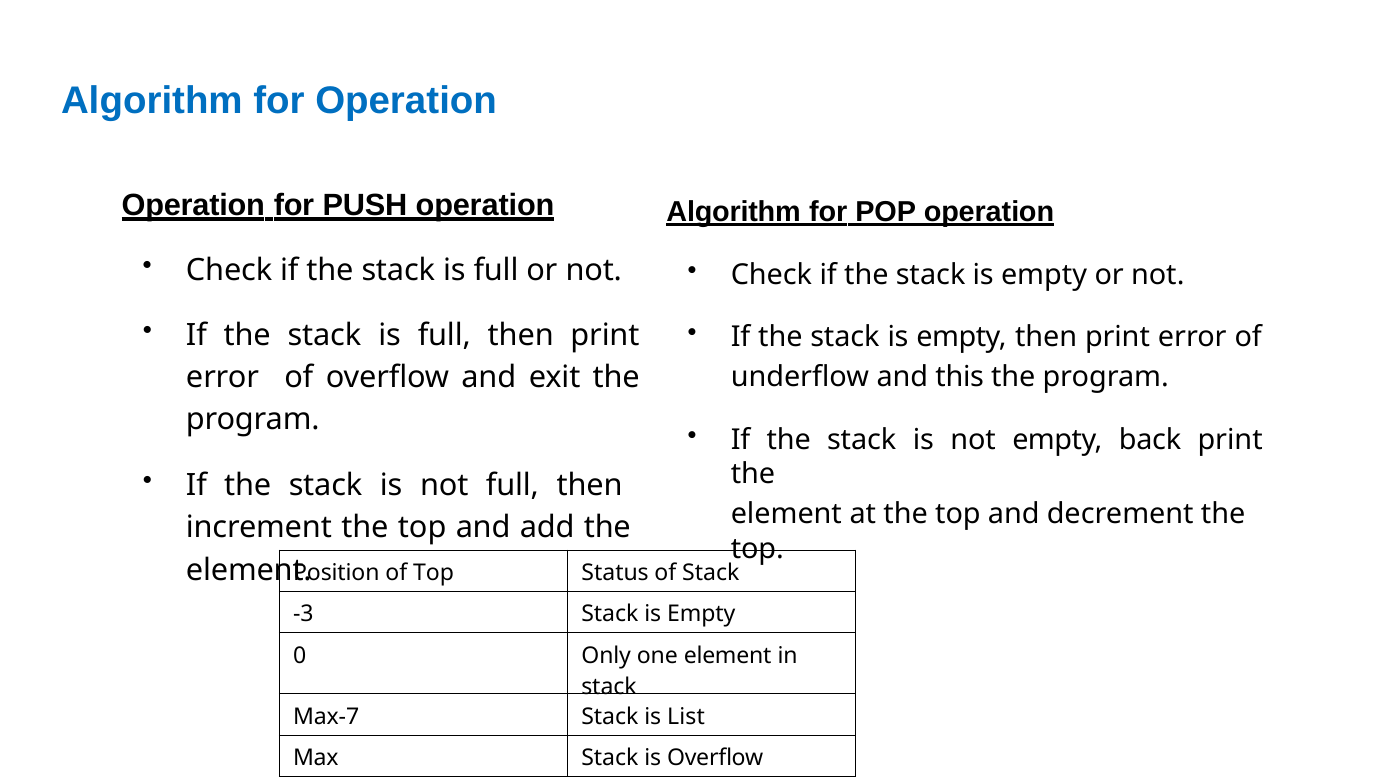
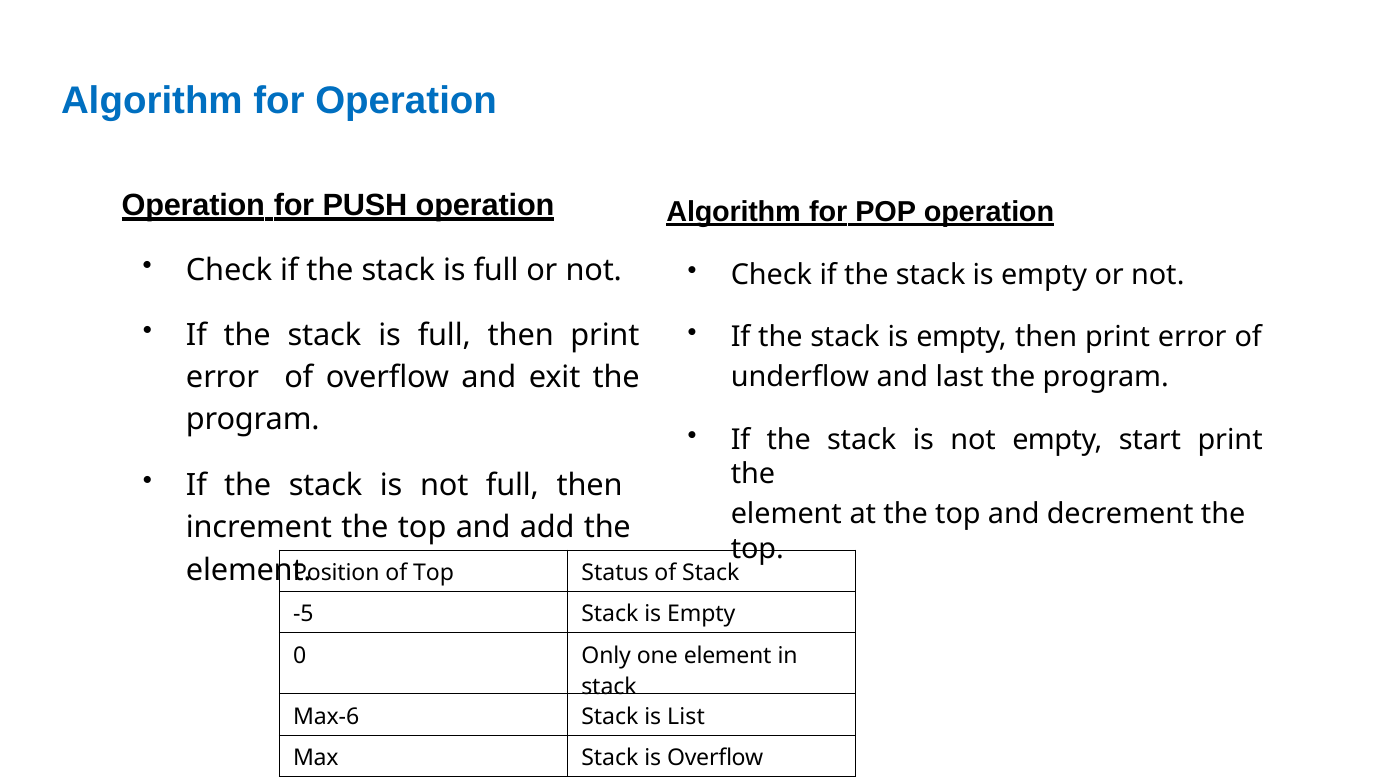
this: this -> last
back: back -> start
-3: -3 -> -5
Max-7: Max-7 -> Max-6
